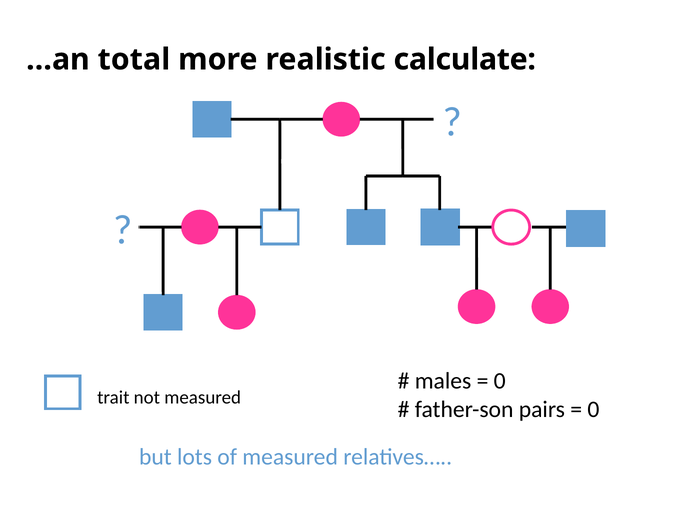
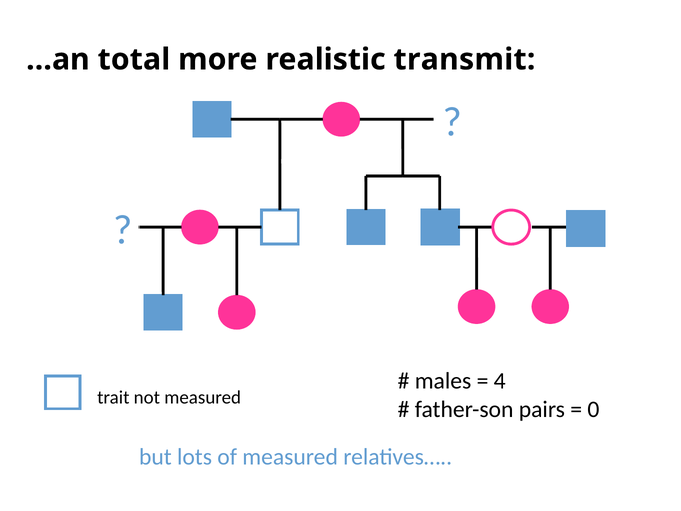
calculate: calculate -> transmit
0 at (500, 381): 0 -> 4
